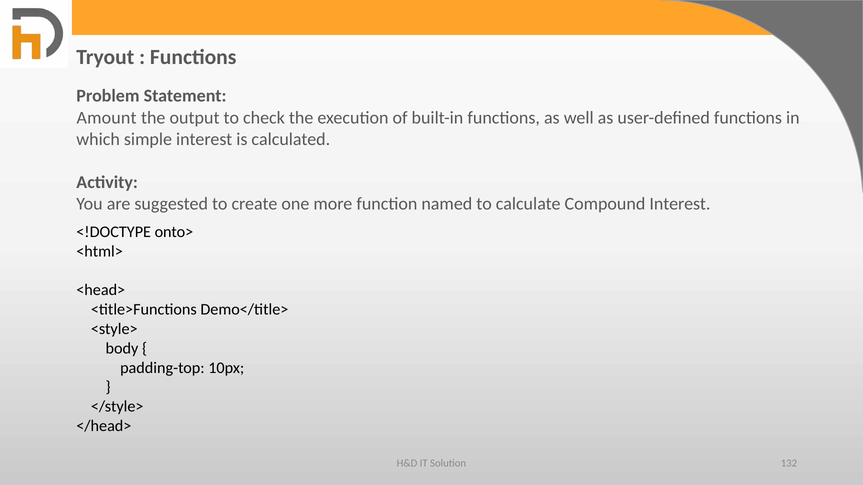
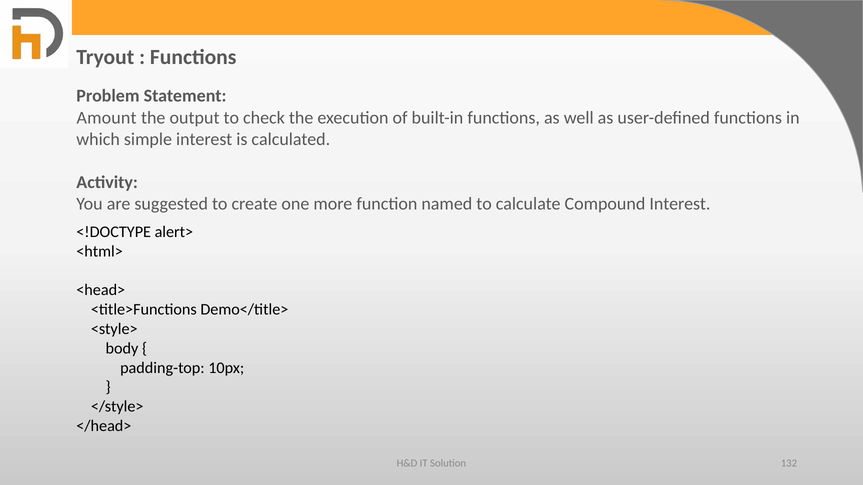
onto>: onto> -> alert>
